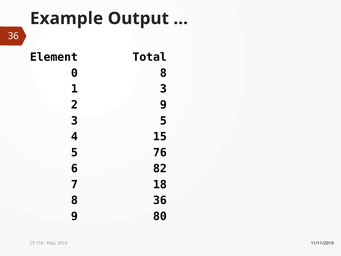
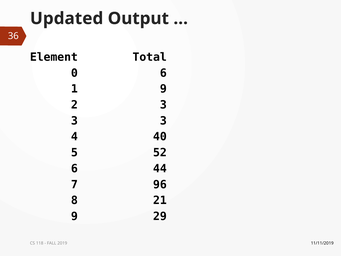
Example: Example -> Updated
0 8: 8 -> 6
1 3: 3 -> 9
2 9: 9 -> 3
5 at (163, 121): 5 -> 3
15: 15 -> 40
76: 76 -> 52
82: 82 -> 44
18: 18 -> 96
8 36: 36 -> 21
80: 80 -> 29
